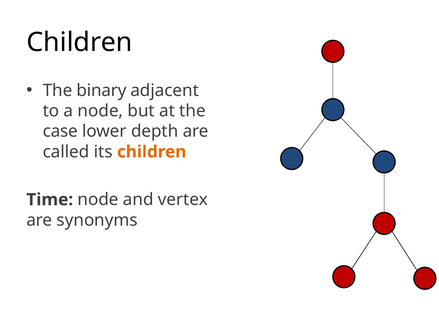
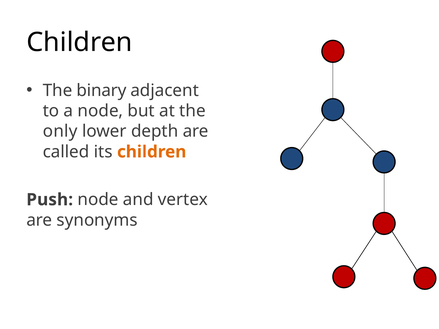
case: case -> only
Time: Time -> Push
